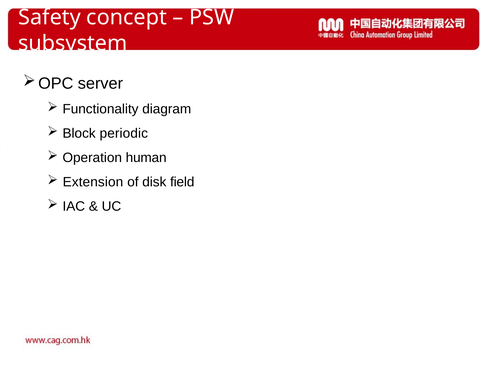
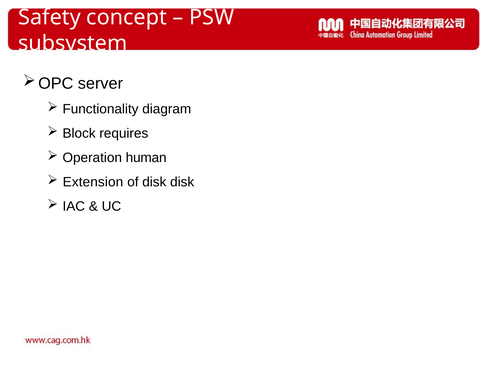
periodic: periodic -> requires
disk field: field -> disk
